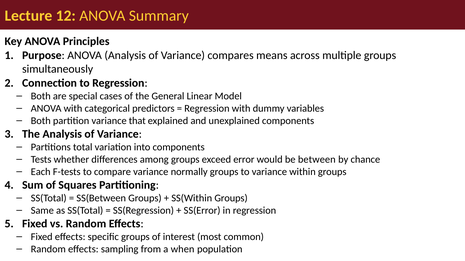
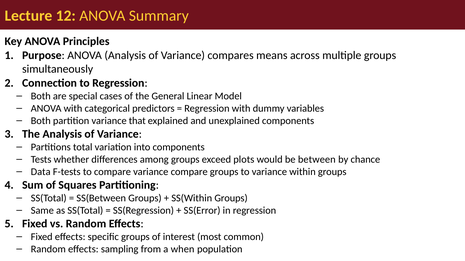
error: error -> plots
Each: Each -> Data
variance normally: normally -> compare
